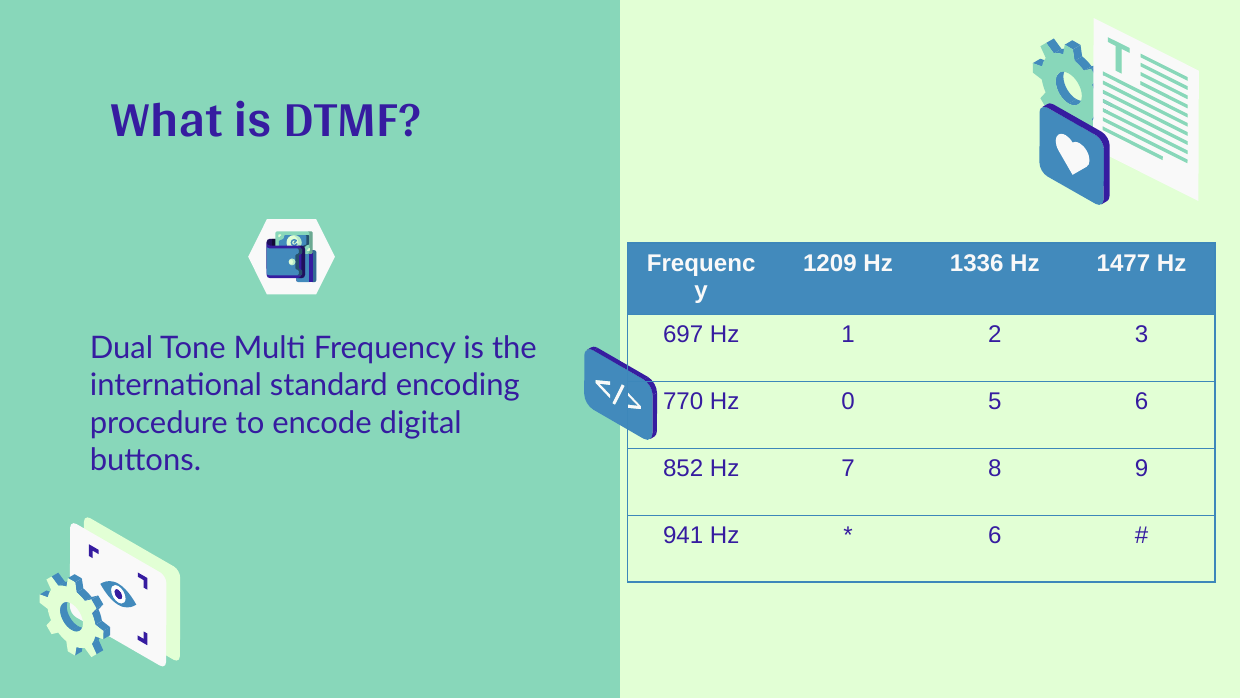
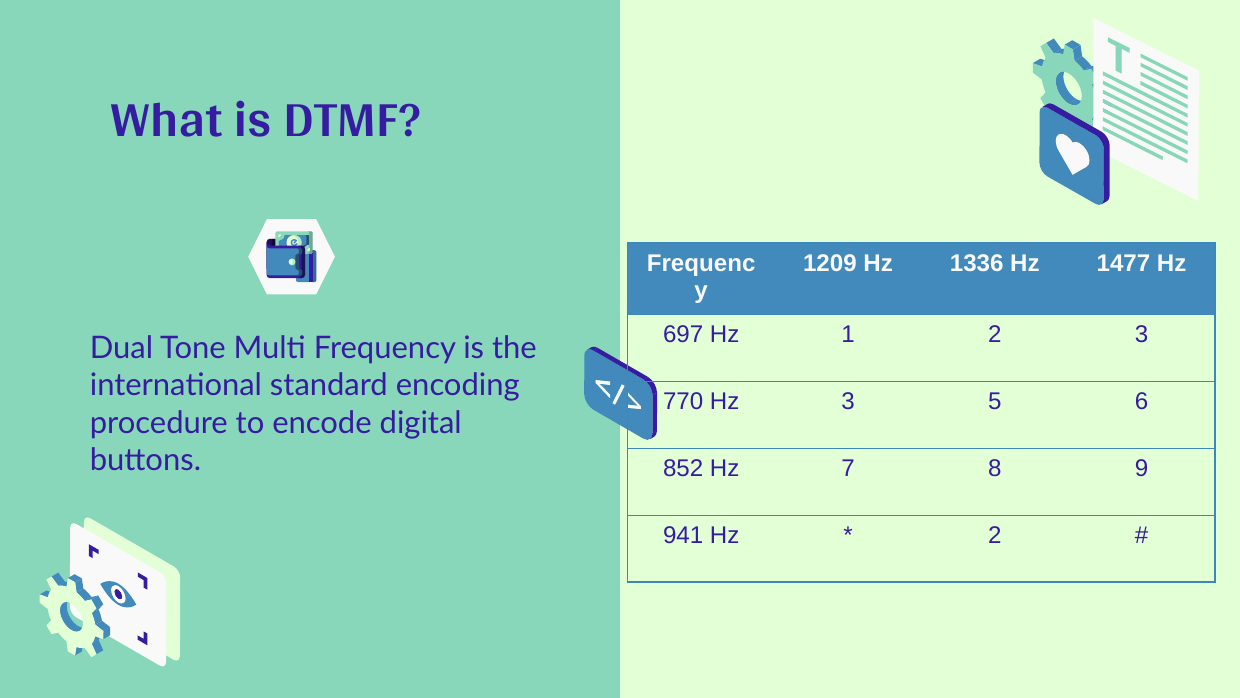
Hz 0: 0 -> 3
6 at (995, 535): 6 -> 2
